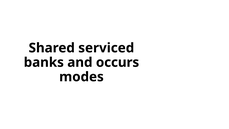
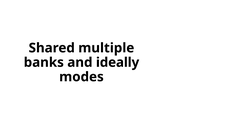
serviced: serviced -> multiple
occurs: occurs -> ideally
